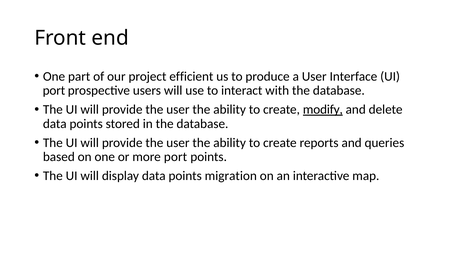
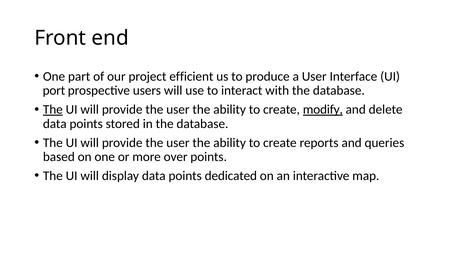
The at (53, 110) underline: none -> present
more port: port -> over
migration: migration -> dedicated
